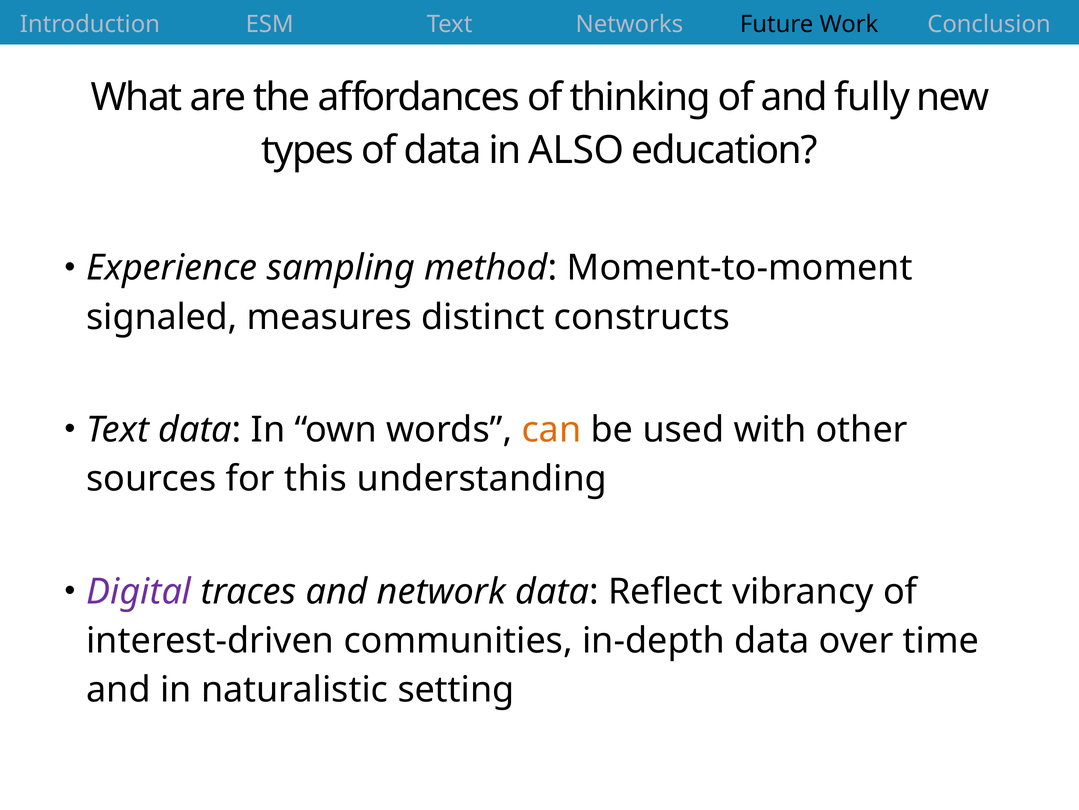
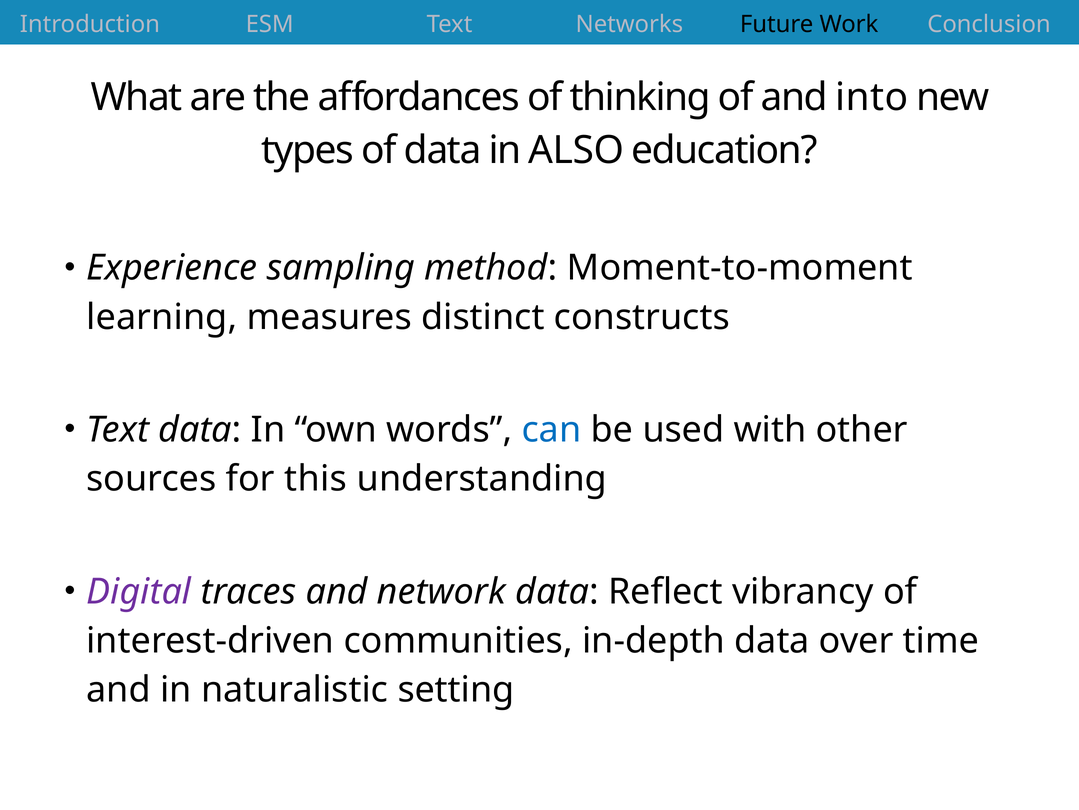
fully: fully -> into
signaled: signaled -> learning
can colour: orange -> blue
